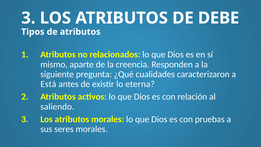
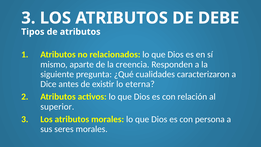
Está: Está -> Dice
saliendo: saliendo -> superior
pruebas: pruebas -> persona
